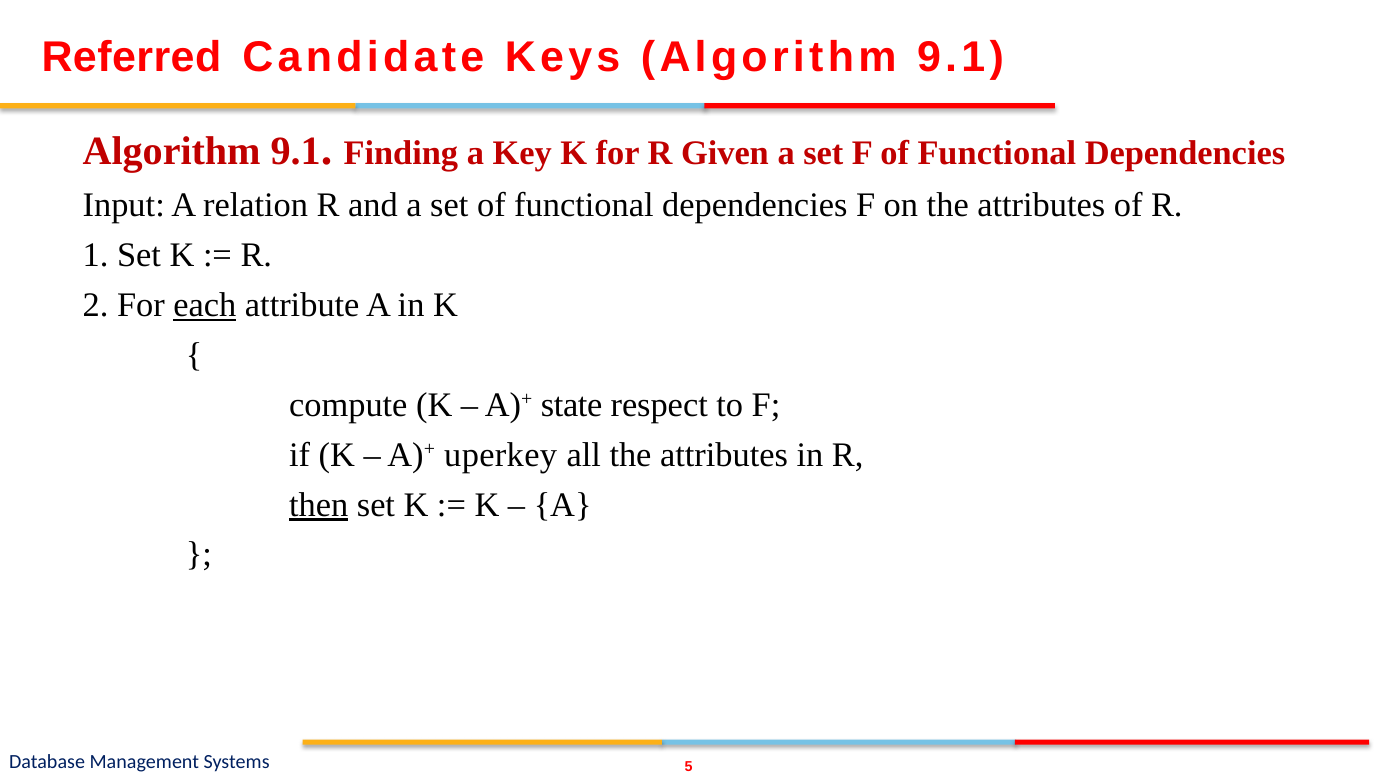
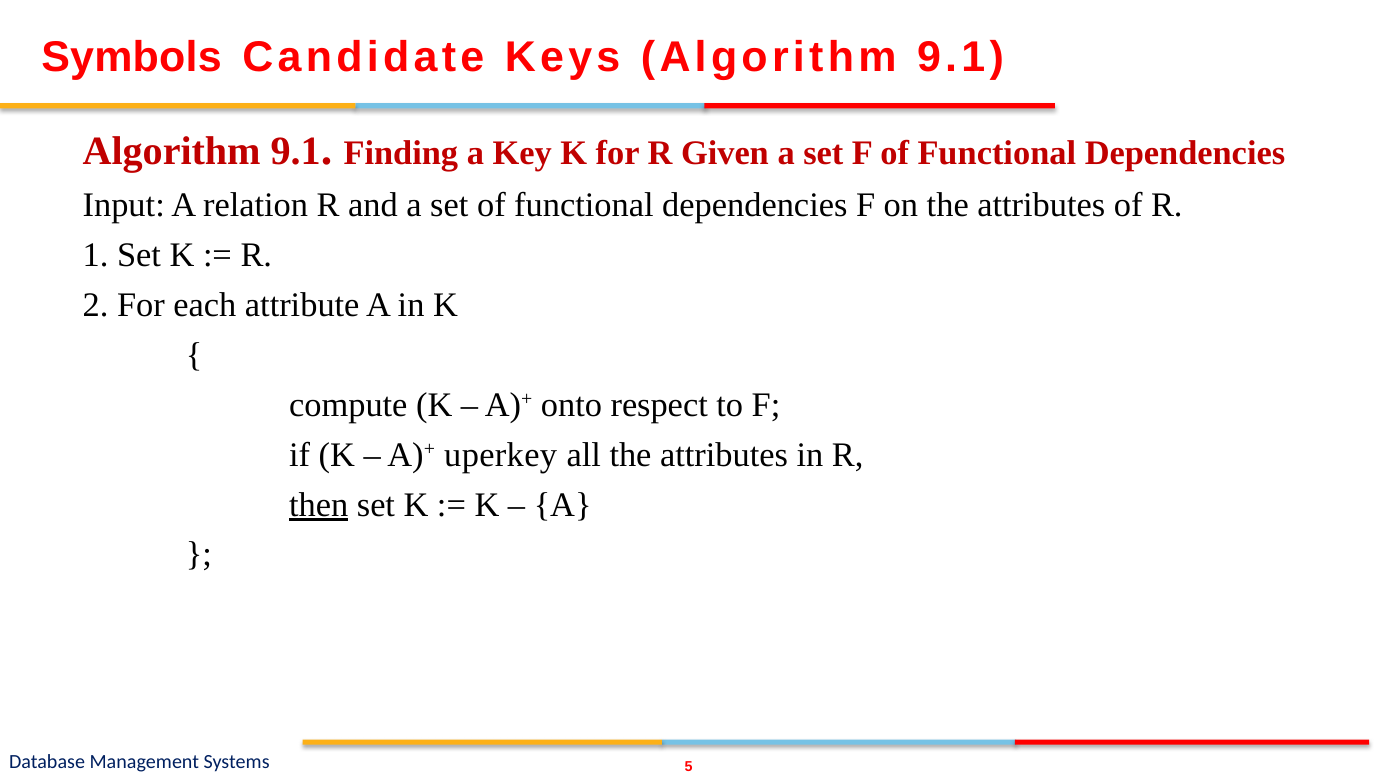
Referred: Referred -> Symbols
each underline: present -> none
state: state -> onto
